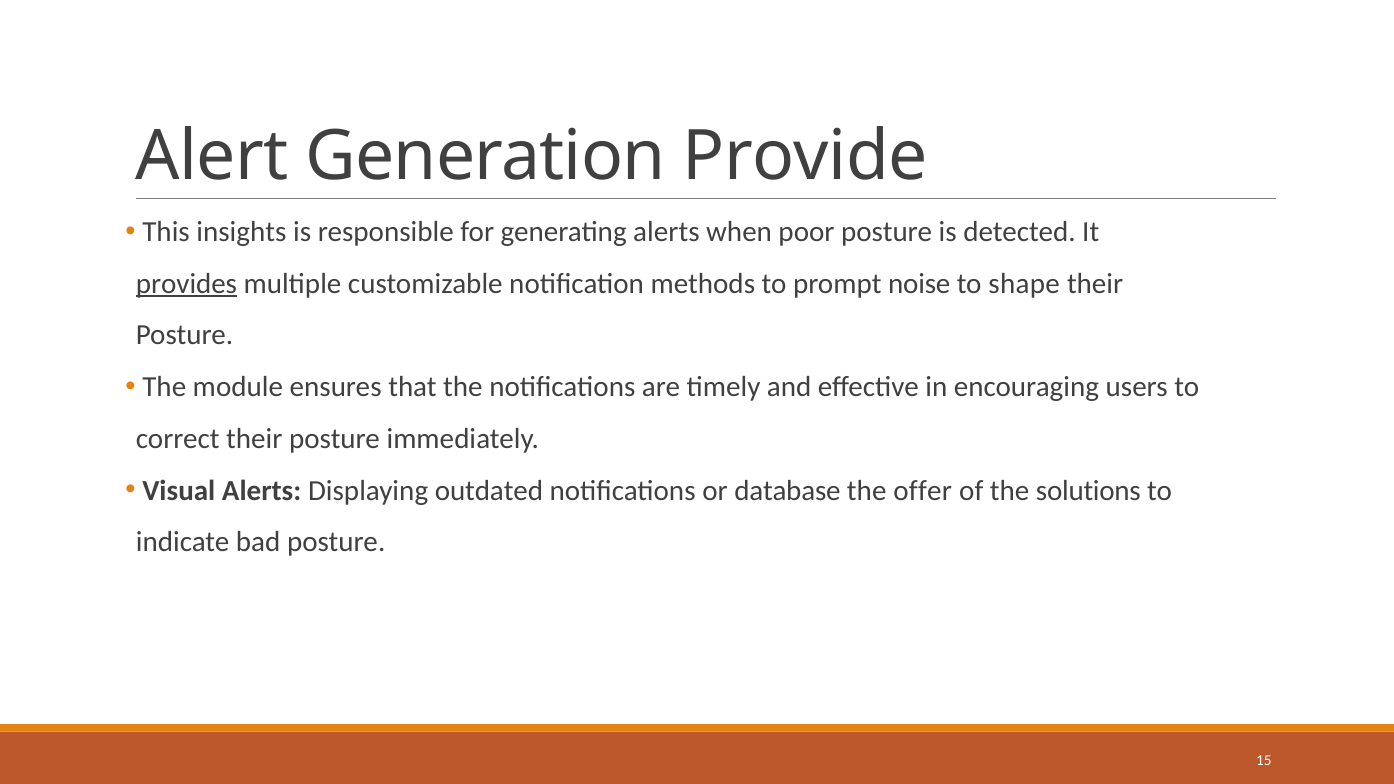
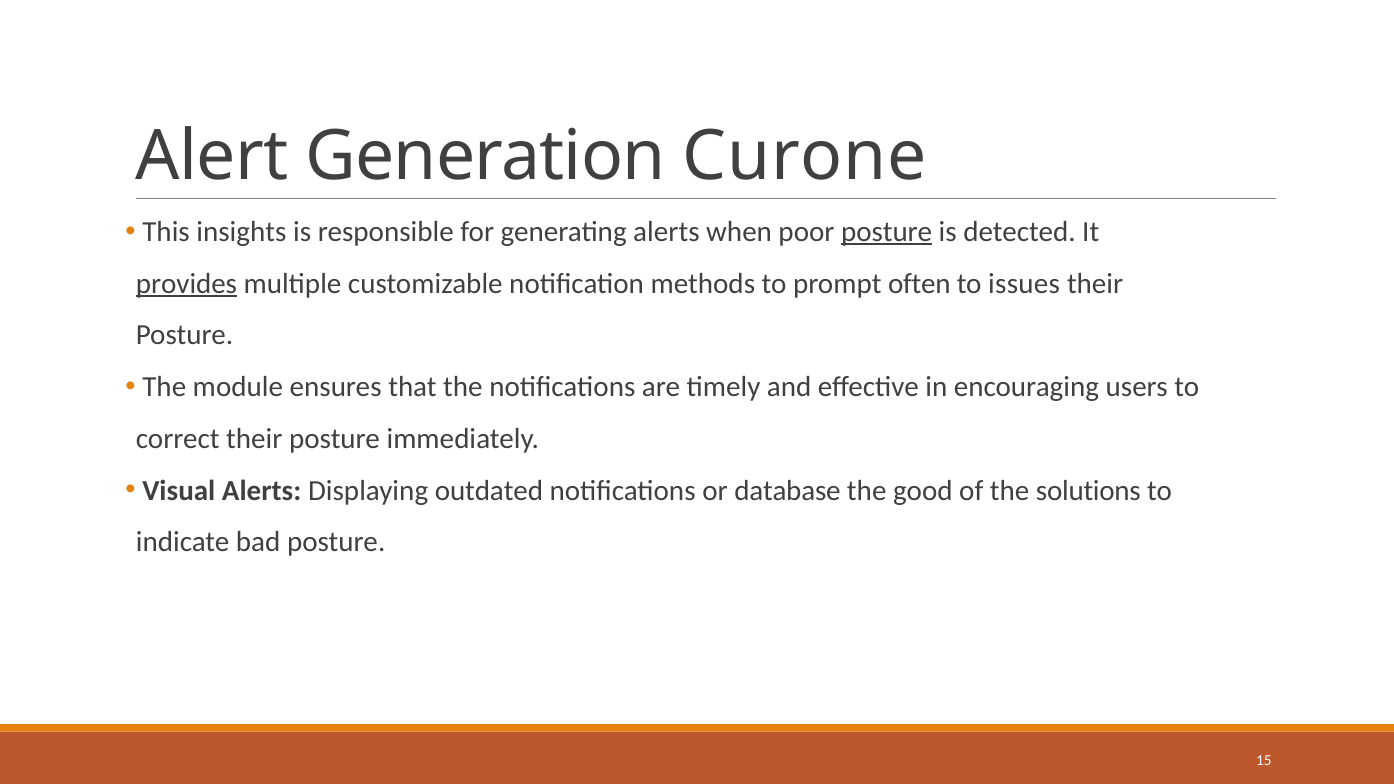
Provide: Provide -> Curone
posture at (887, 232) underline: none -> present
noise: noise -> often
shape: shape -> issues
offer: offer -> good
